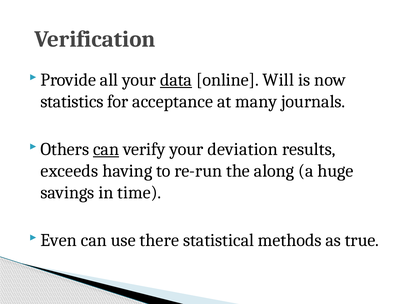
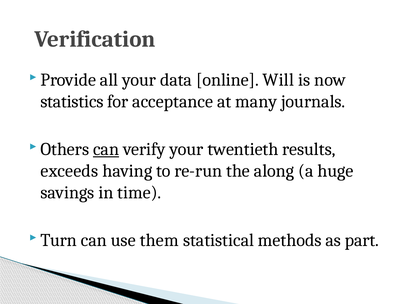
data underline: present -> none
deviation: deviation -> twentieth
Even: Even -> Turn
there: there -> them
true: true -> part
